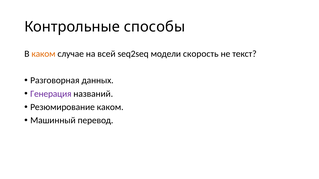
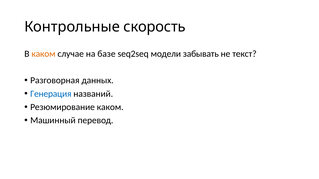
способы: способы -> скорость
всей: всей -> базе
скорость: скорость -> забывать
Генерация colour: purple -> blue
